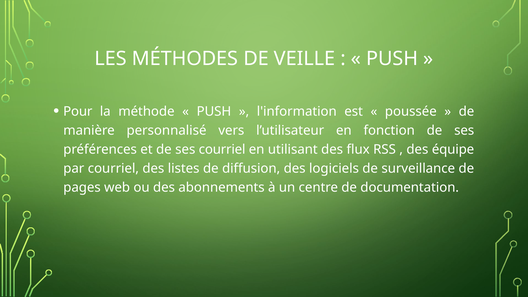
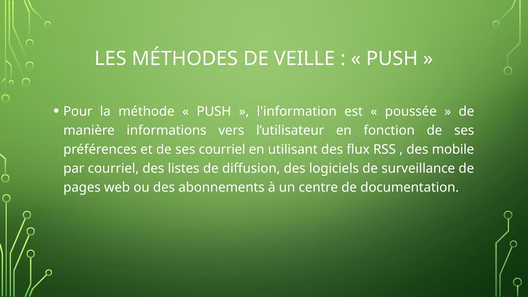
personnalisé: personnalisé -> informations
équipe: équipe -> mobile
